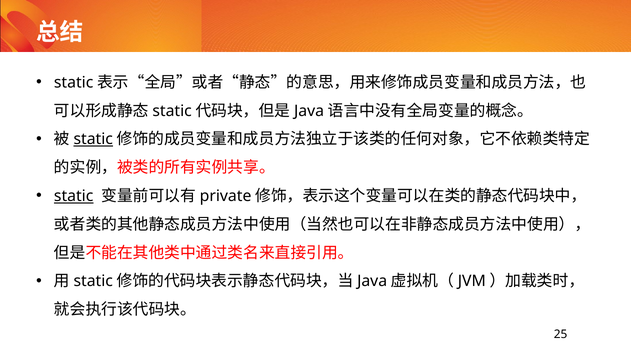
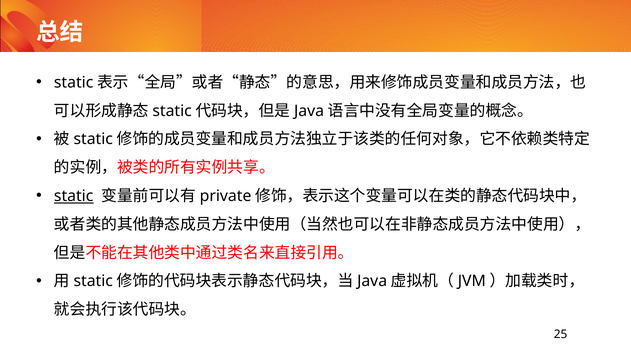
static at (93, 139) underline: present -> none
